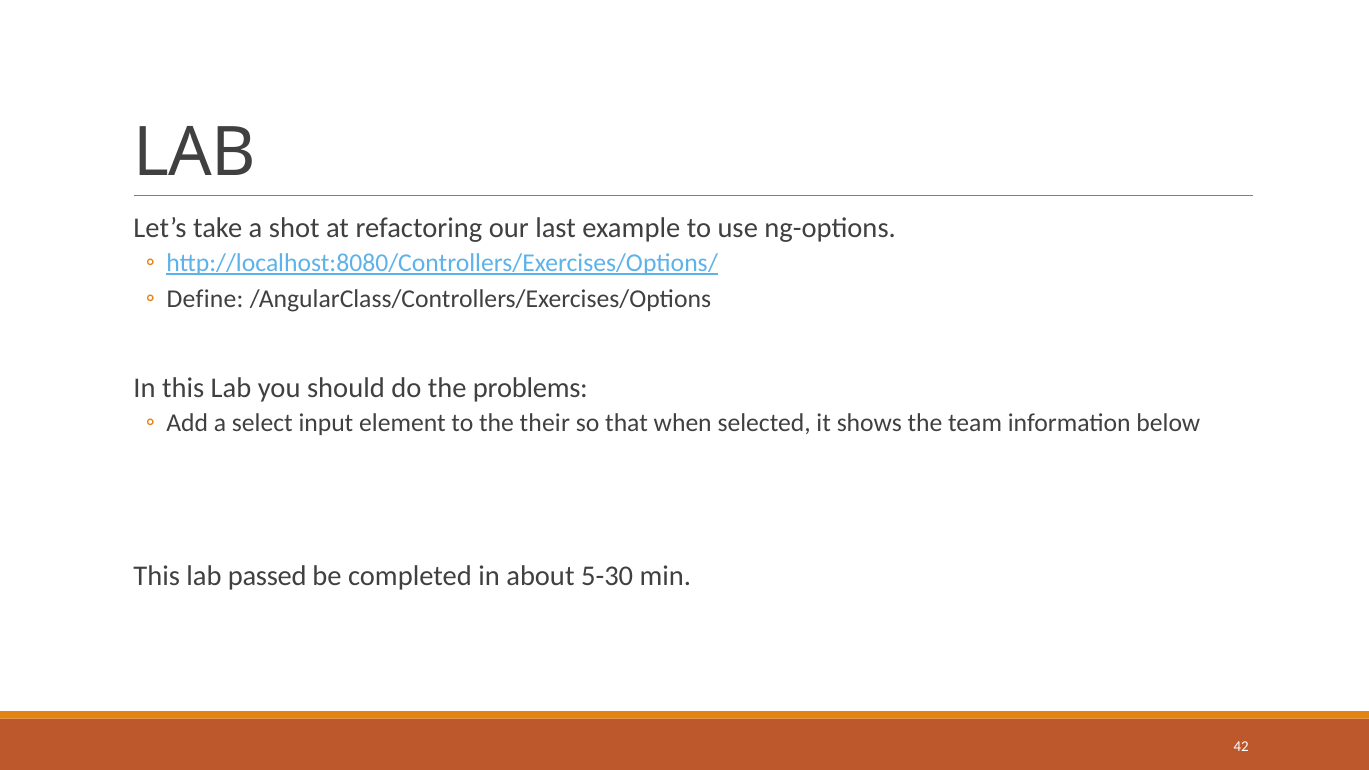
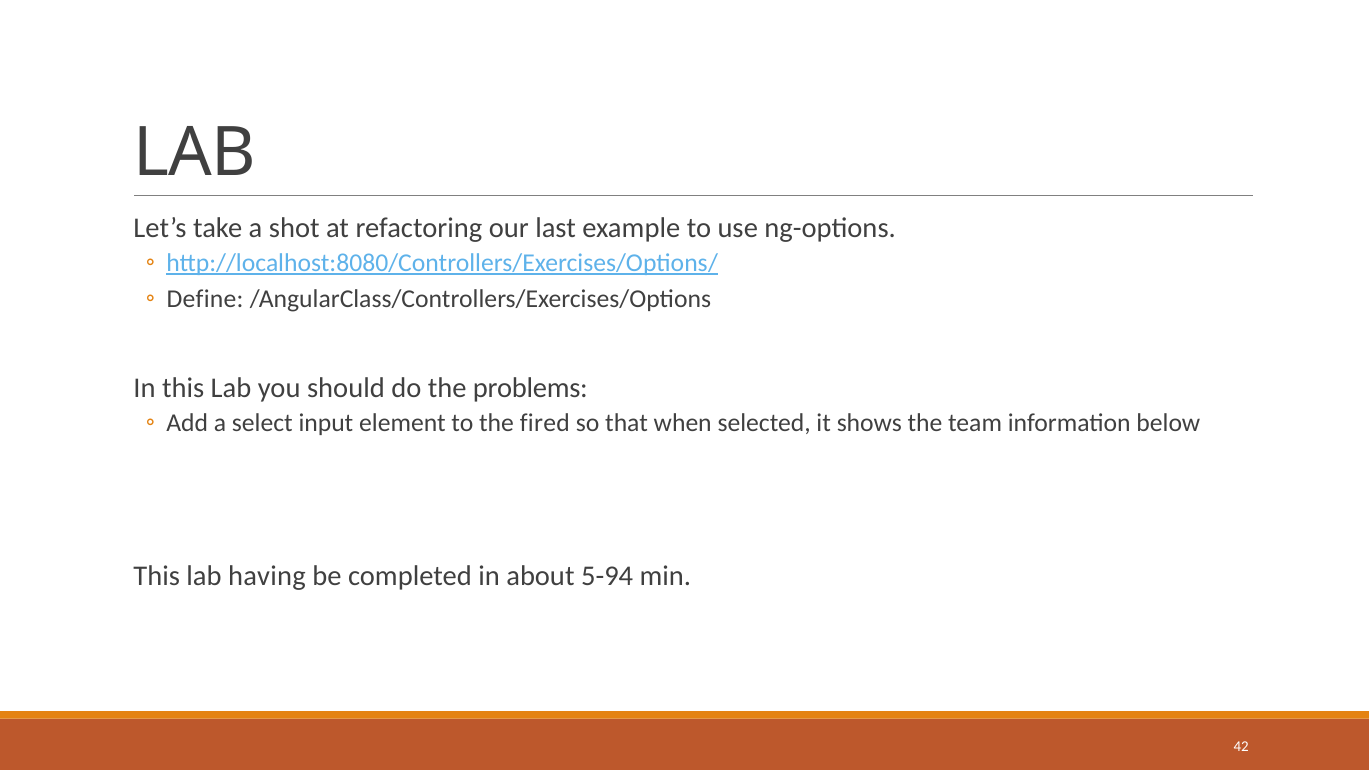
their: their -> fired
passed: passed -> having
5-30: 5-30 -> 5-94
